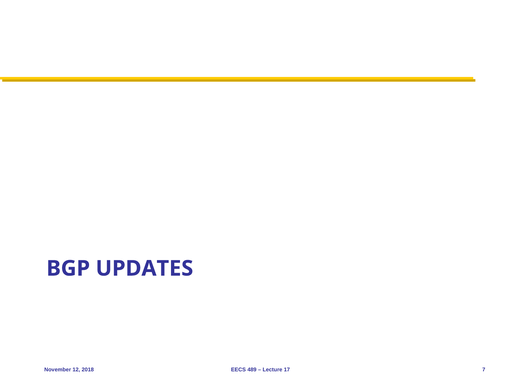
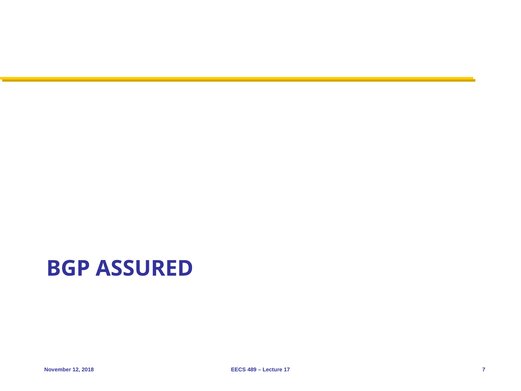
UPDATES: UPDATES -> ASSURED
